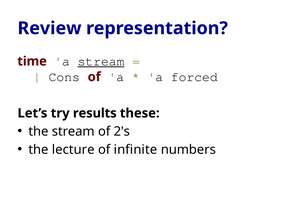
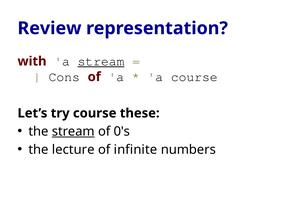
time: time -> with
a forced: forced -> course
try results: results -> course
stream at (73, 131) underline: none -> present
2's: 2's -> 0's
